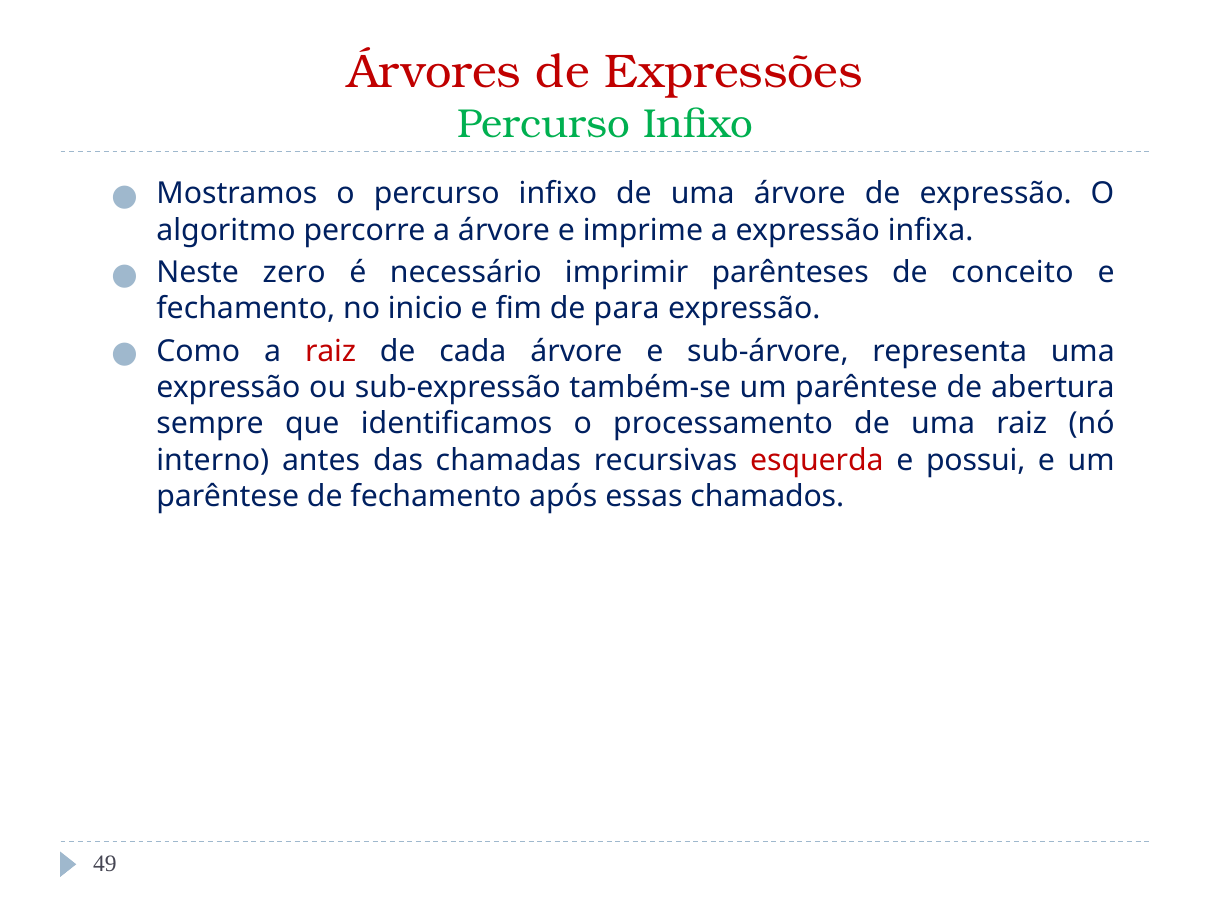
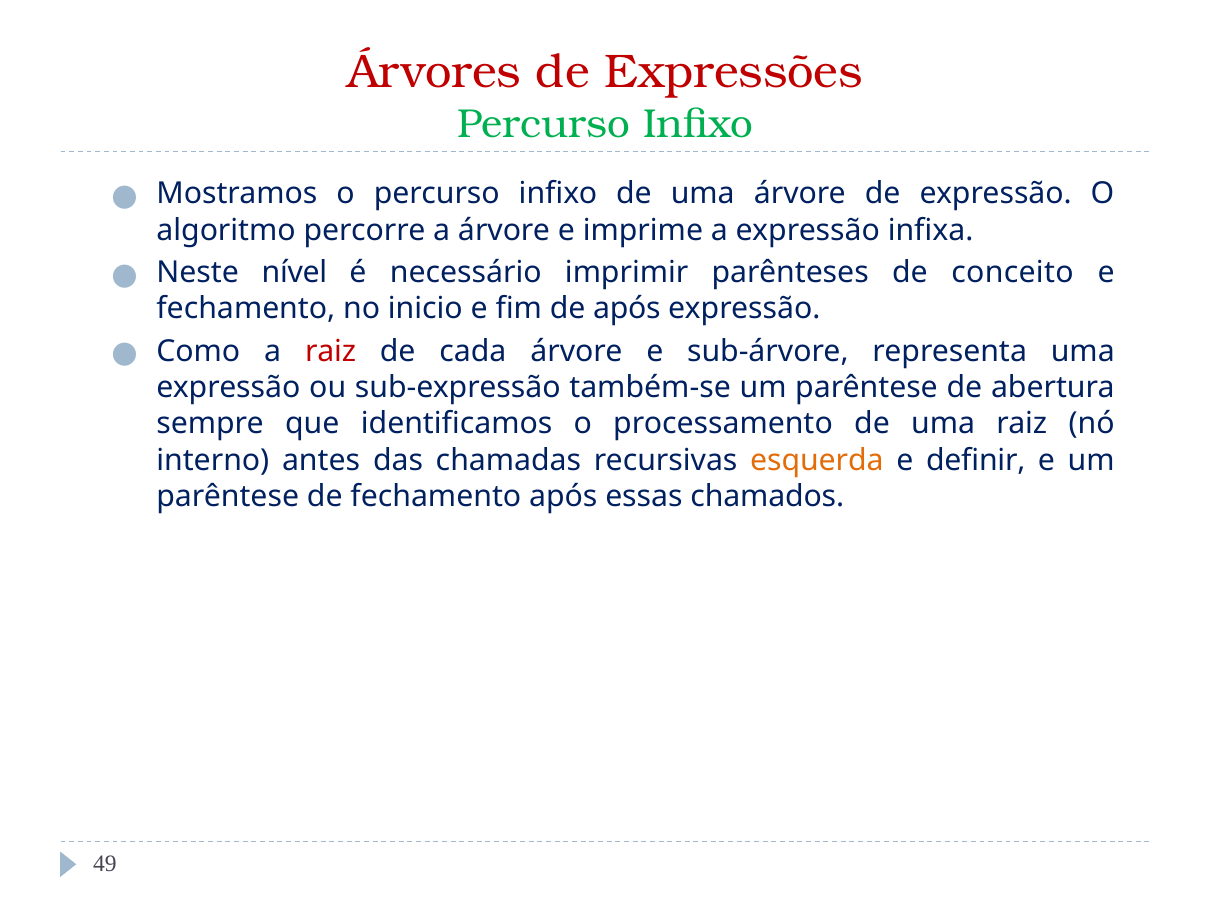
zero: zero -> nível
de para: para -> após
esquerda colour: red -> orange
possui: possui -> definir
